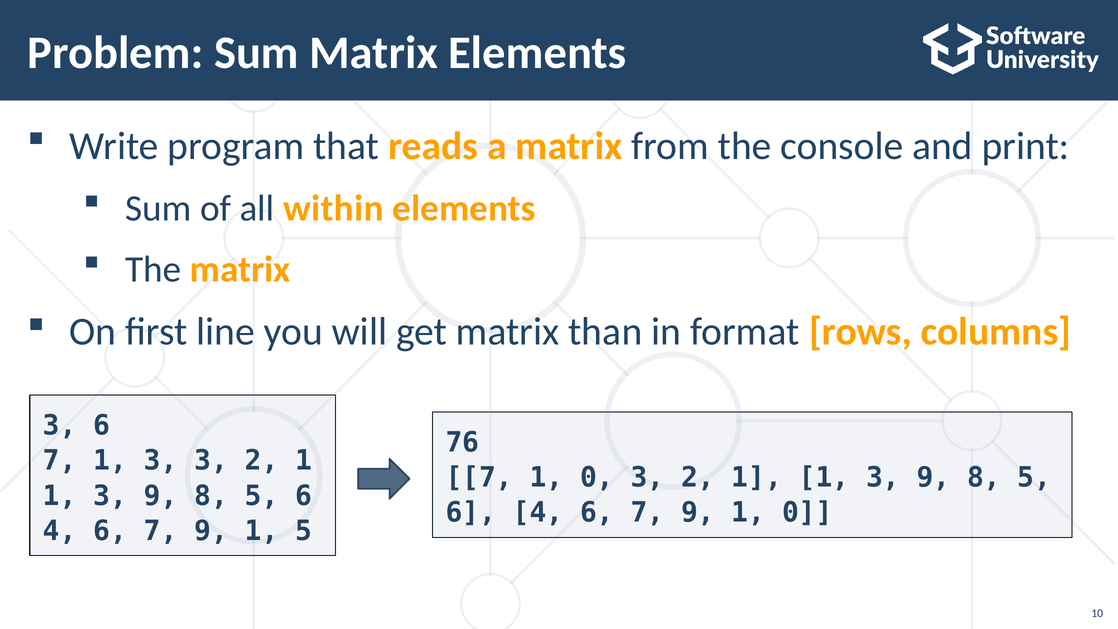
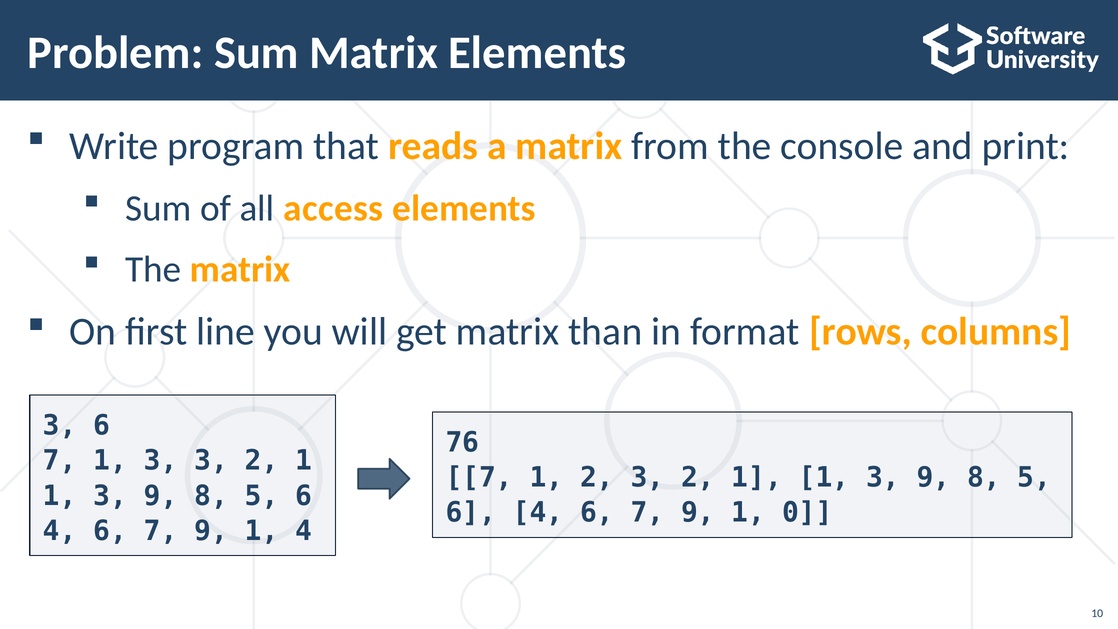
within: within -> access
7 1 0: 0 -> 2
1 5: 5 -> 4
